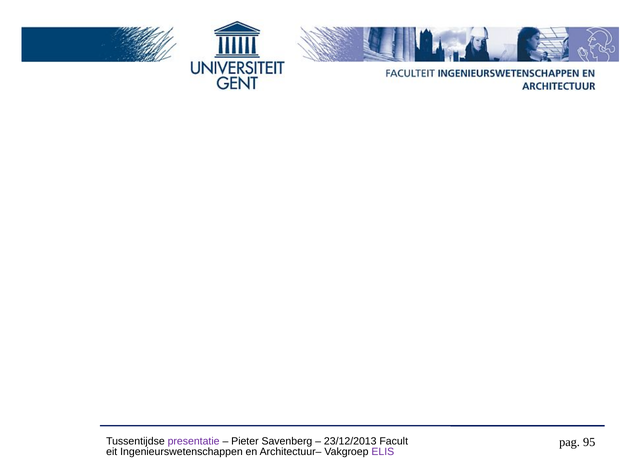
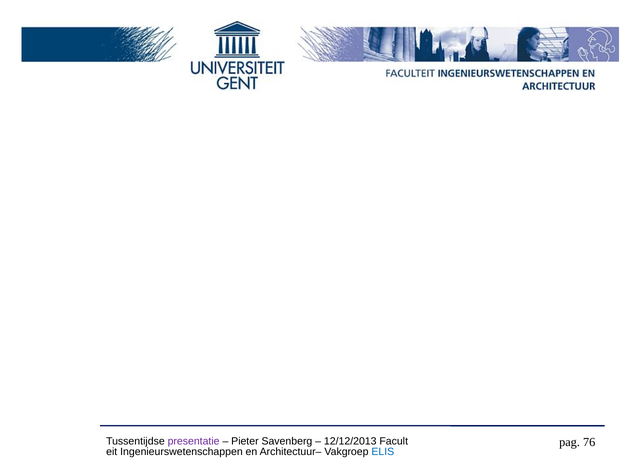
23/12/2013: 23/12/2013 -> 12/12/2013
95: 95 -> 76
ELIS colour: purple -> blue
